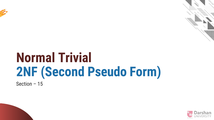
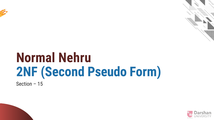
Trivial: Trivial -> Nehru
